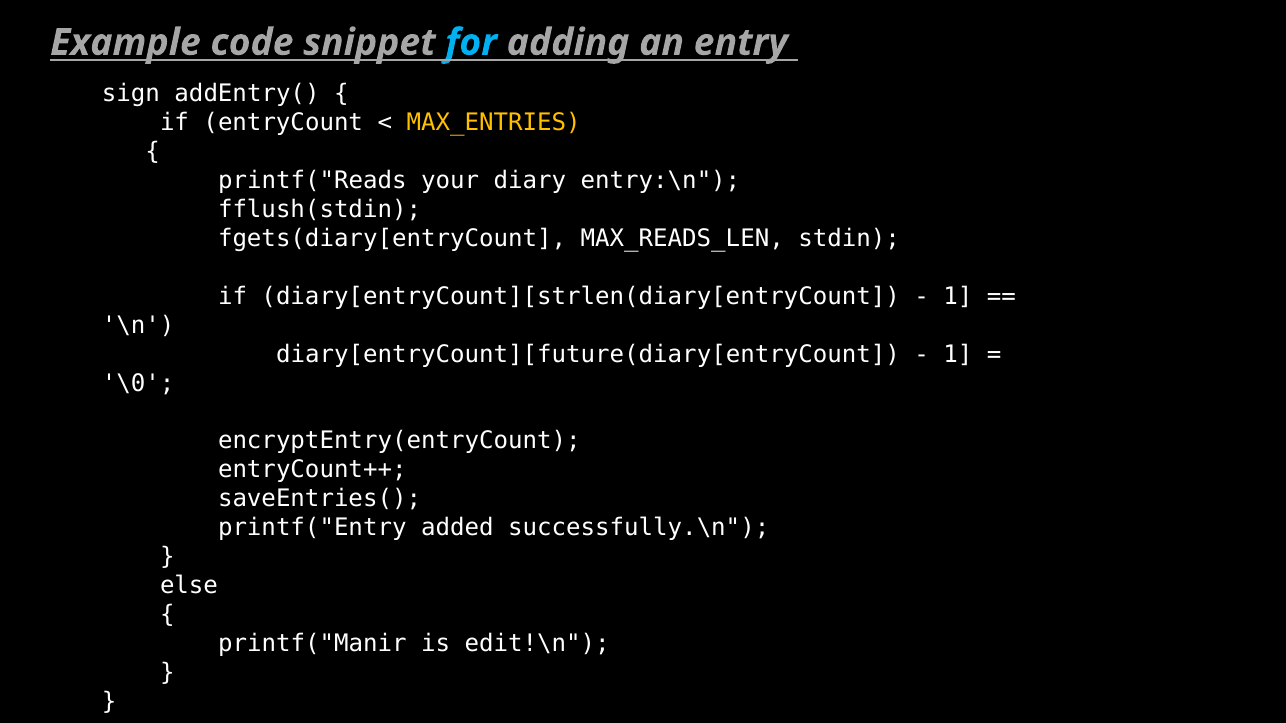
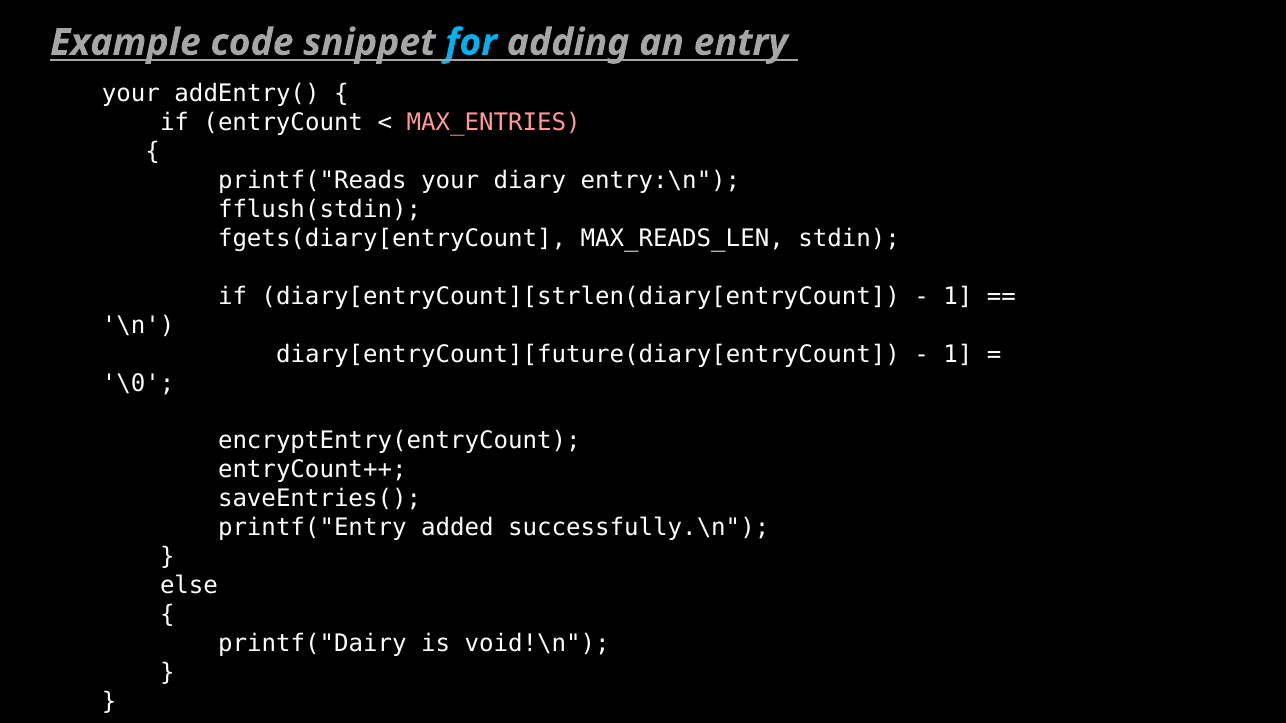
sign at (131, 94): sign -> your
MAX_ENTRIES colour: yellow -> pink
printf("Manir: printf("Manir -> printf("Dairy
edit!\n: edit!\n -> void!\n
